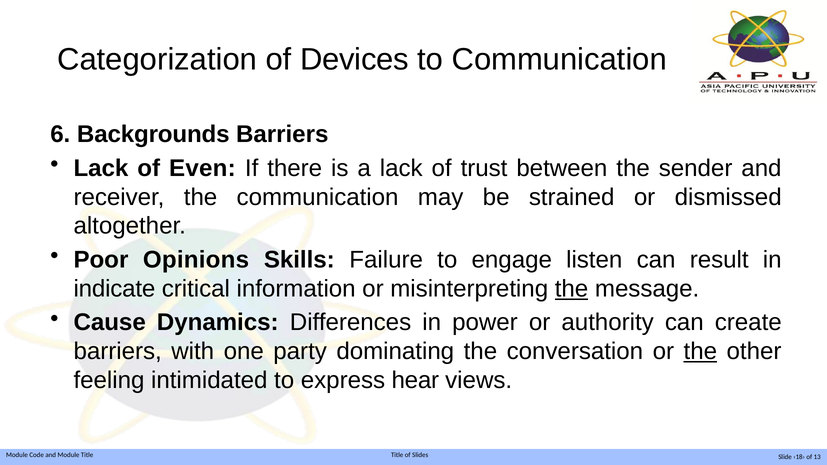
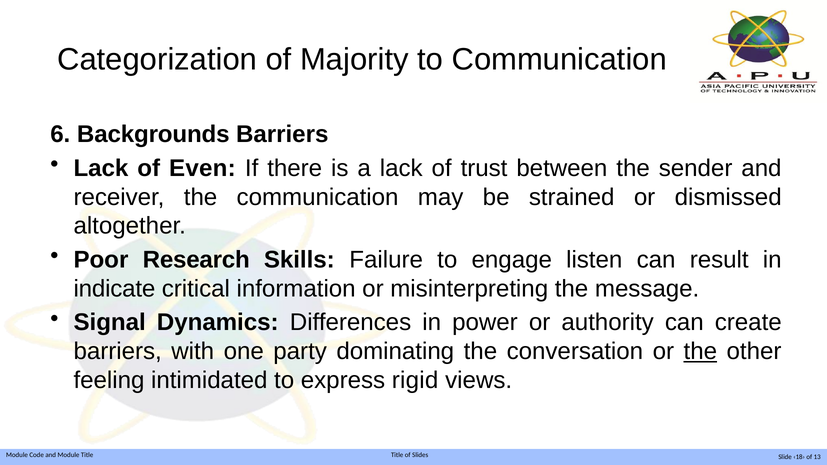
Devices: Devices -> Majority
Opinions: Opinions -> Research
the at (572, 289) underline: present -> none
Cause: Cause -> Signal
hear: hear -> rigid
